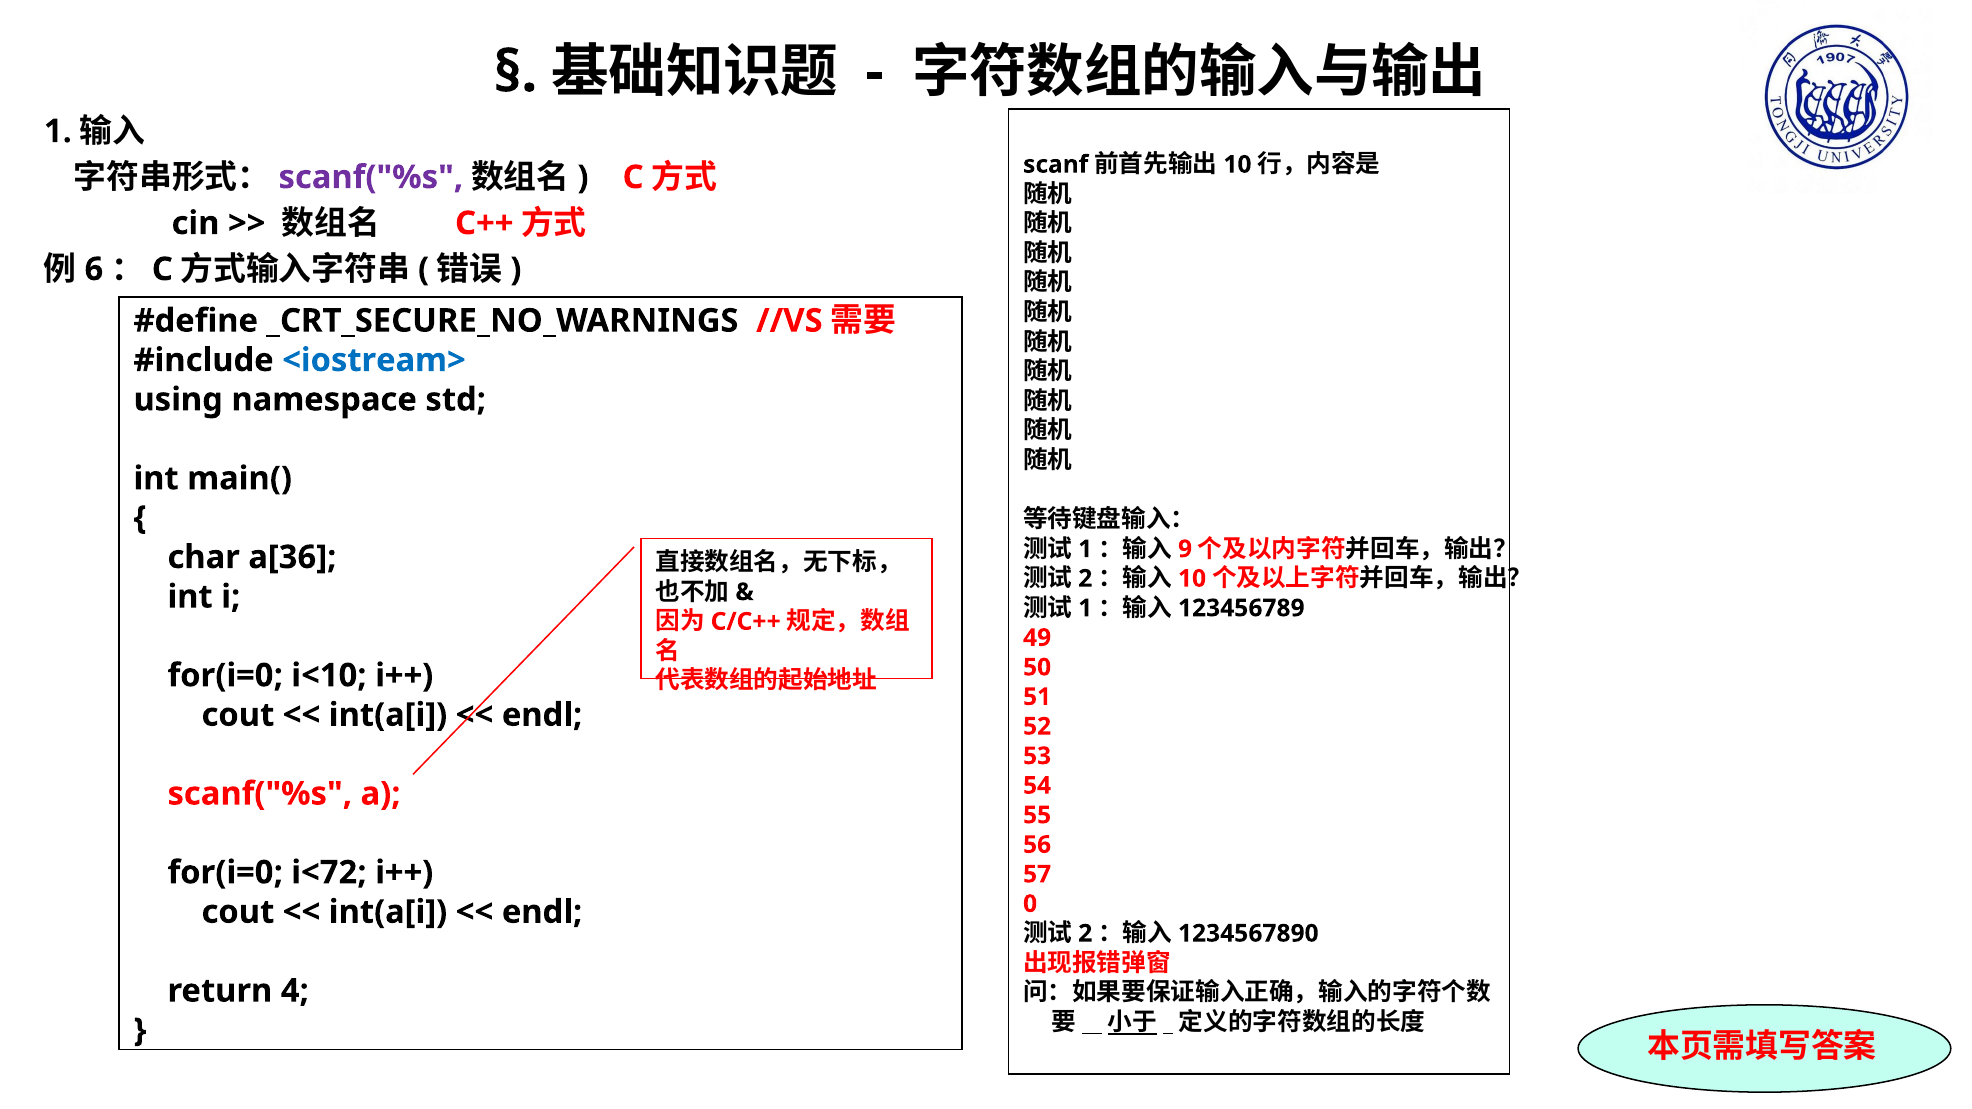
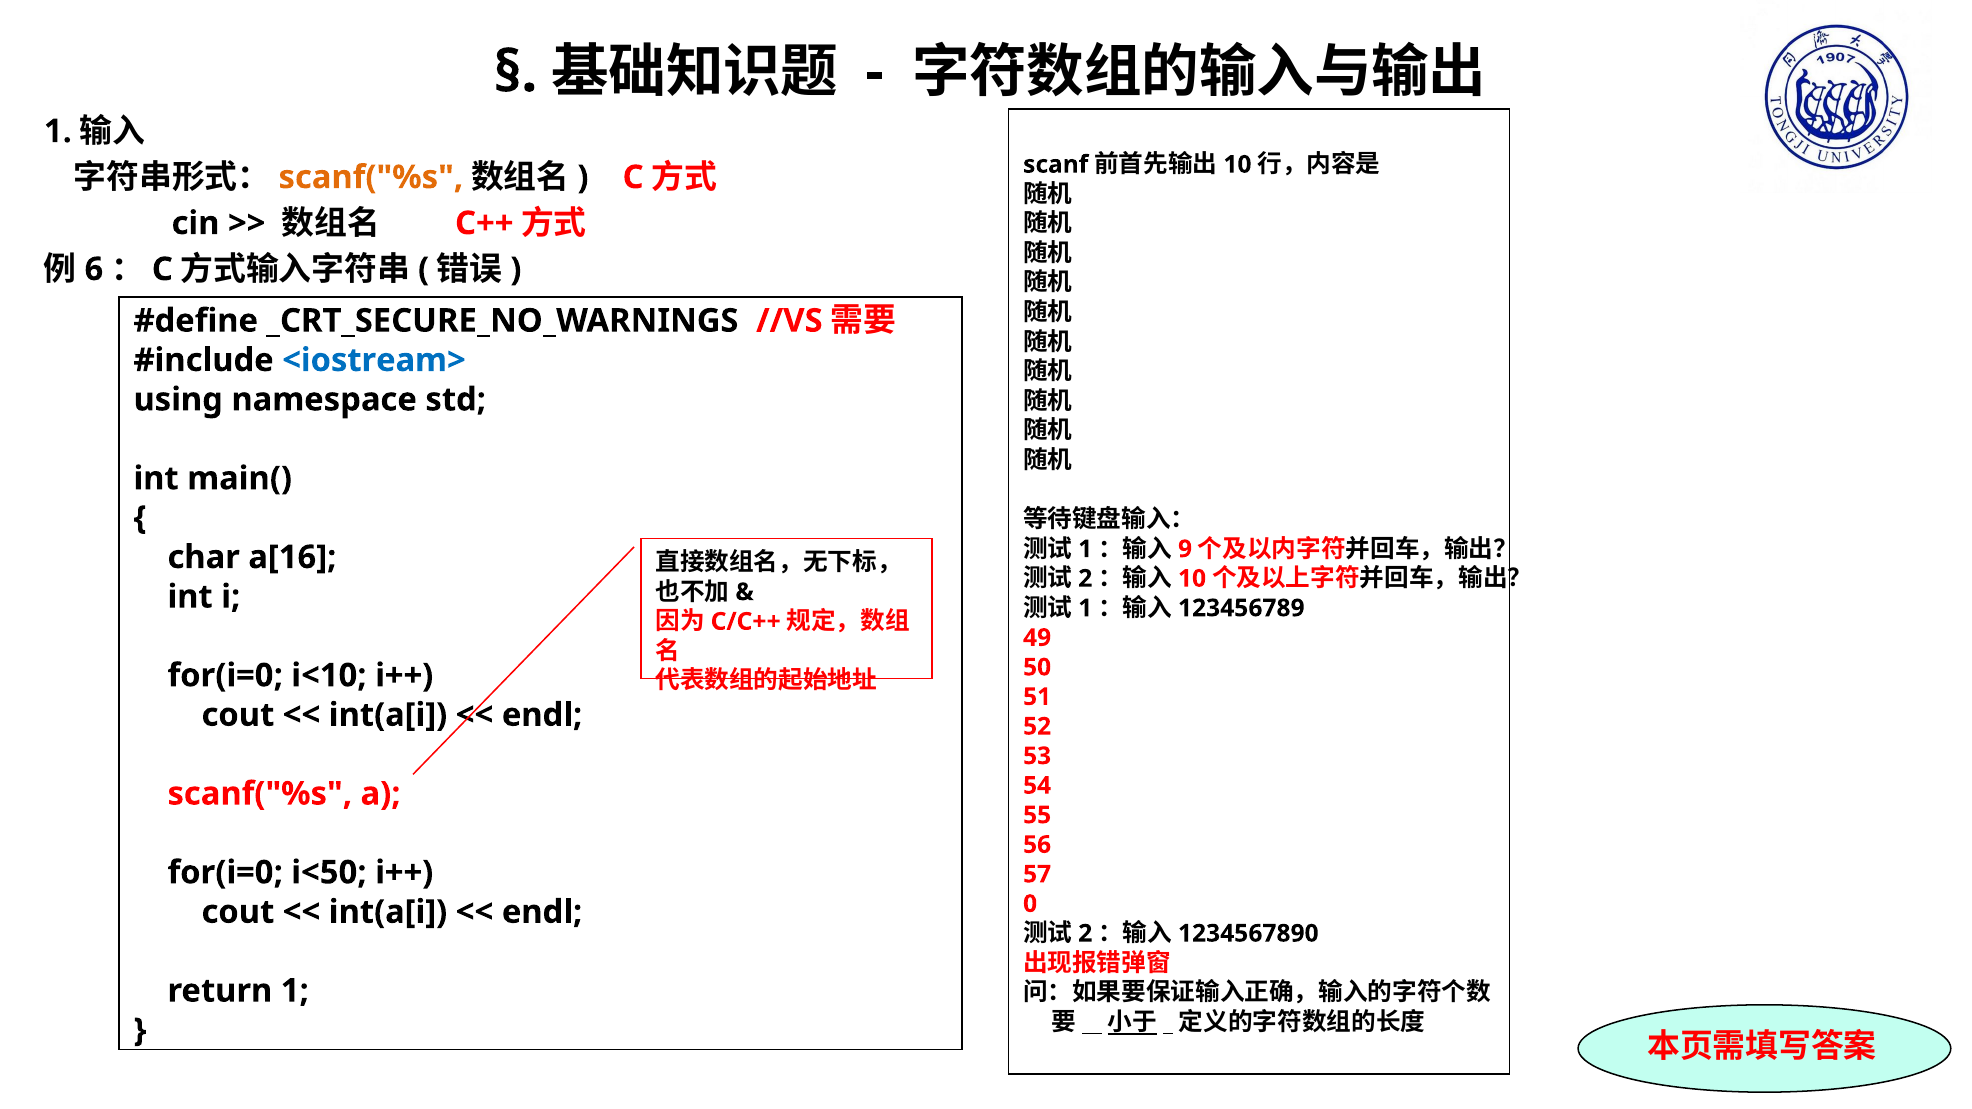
scanf("%s at (371, 177) colour: purple -> orange
a[36: a[36 -> a[16
i<72: i<72 -> i<50
return 4: 4 -> 1
